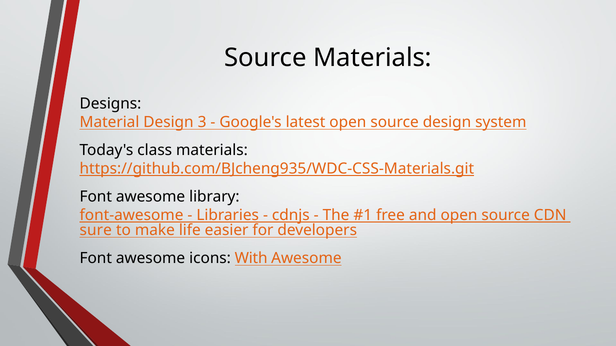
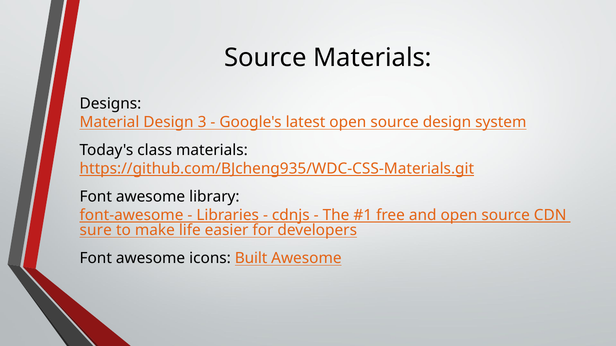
With: With -> Built
